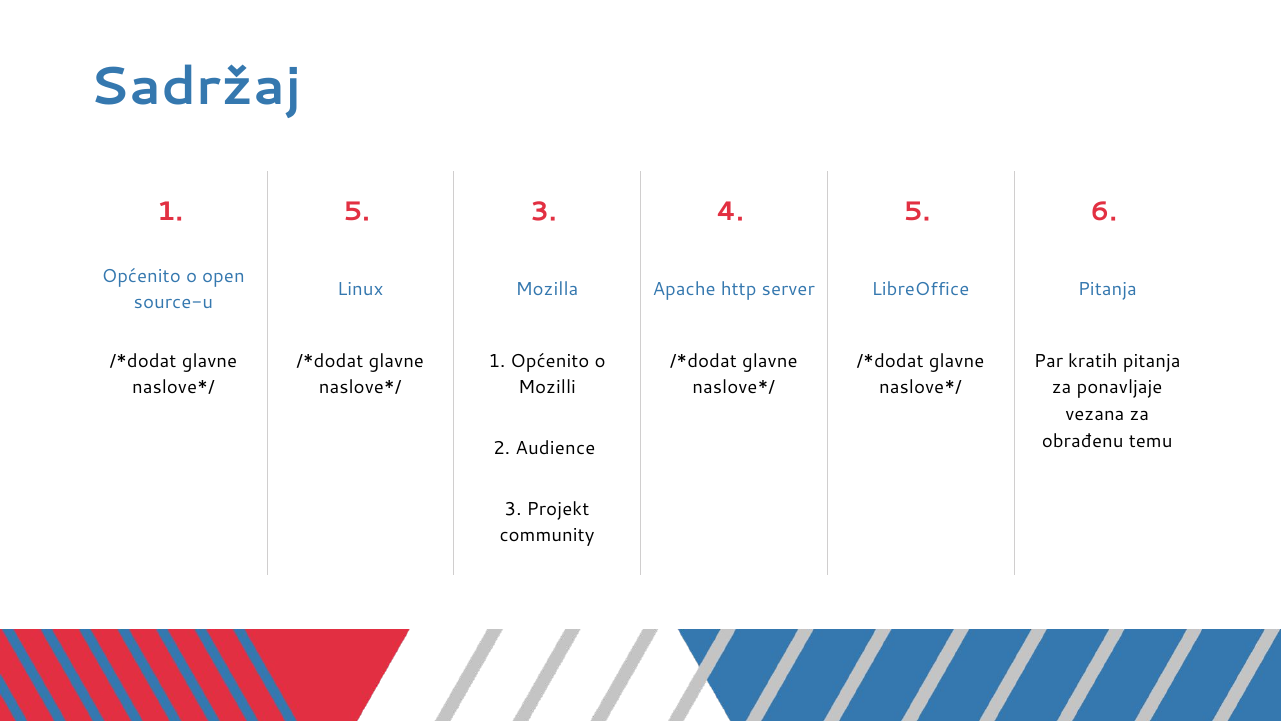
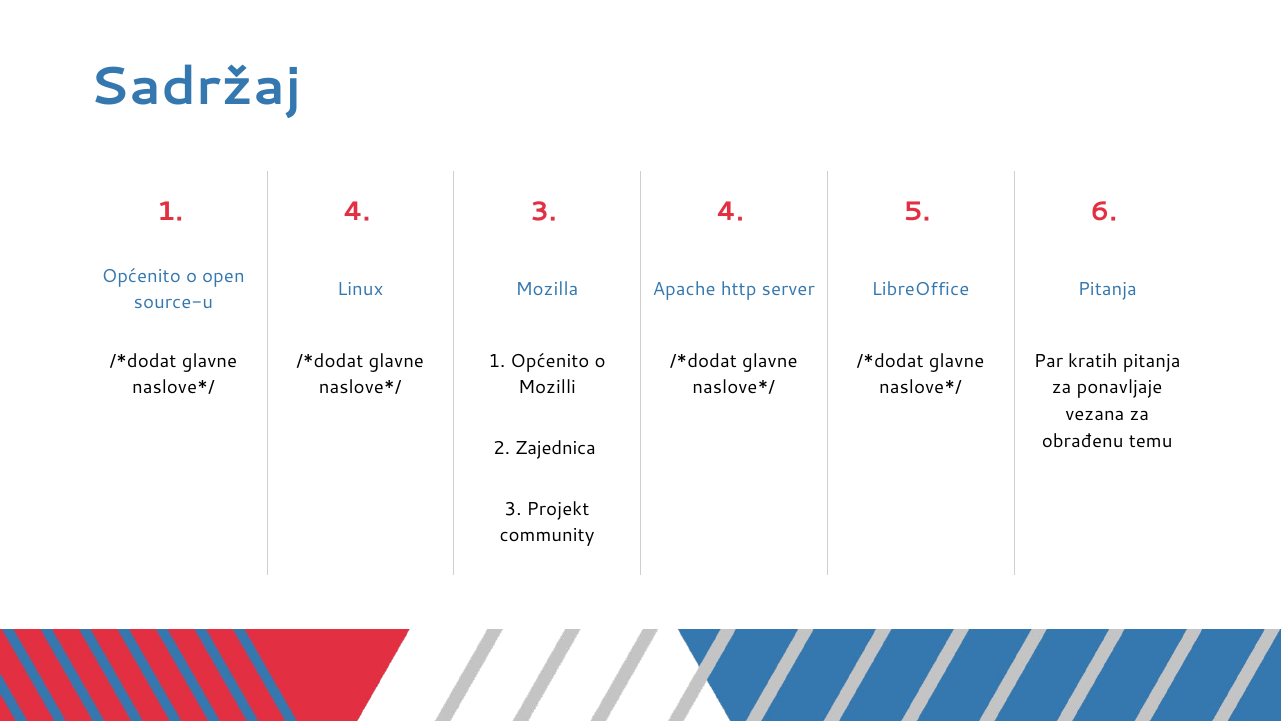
1 5: 5 -> 4
Audience: Audience -> Zajednica
